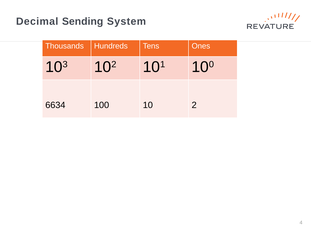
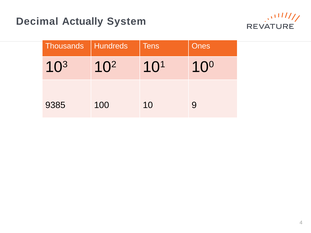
Sending: Sending -> Actually
6634: 6634 -> 9385
2: 2 -> 9
